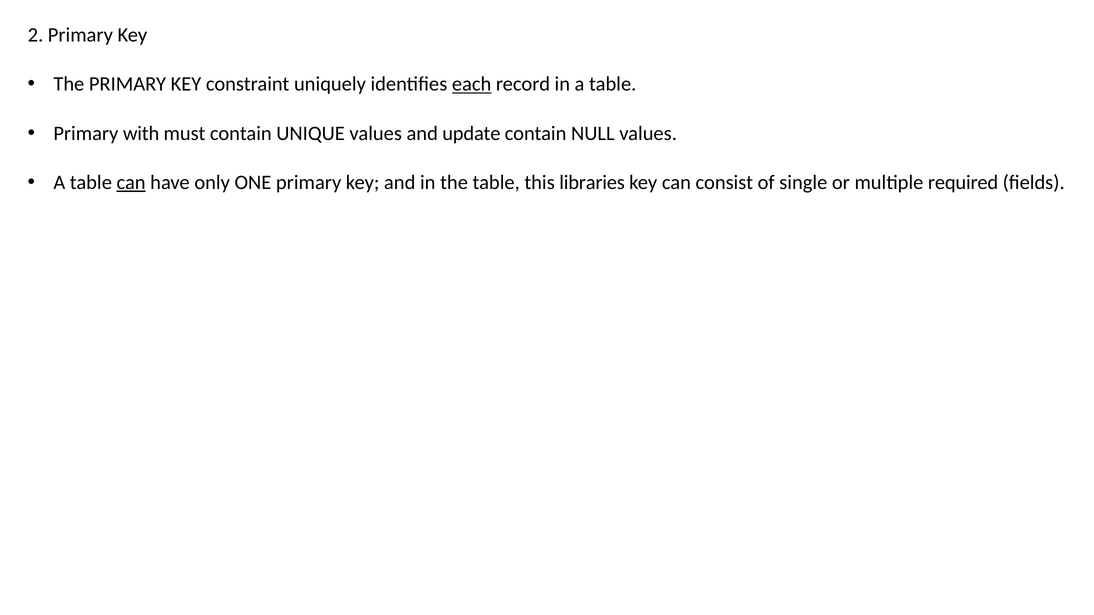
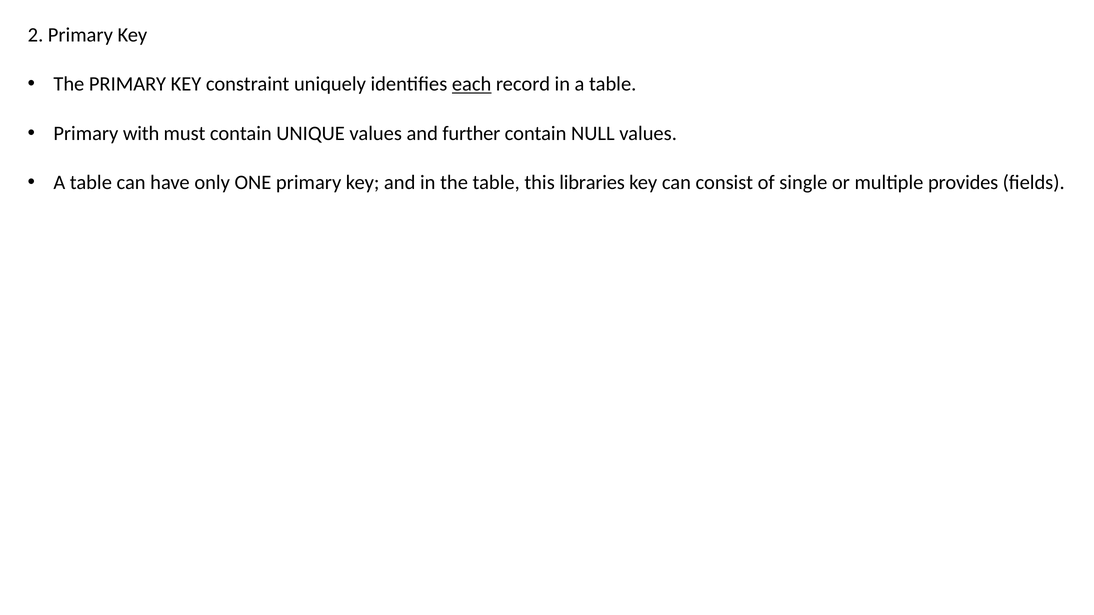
update: update -> further
can at (131, 183) underline: present -> none
required: required -> provides
